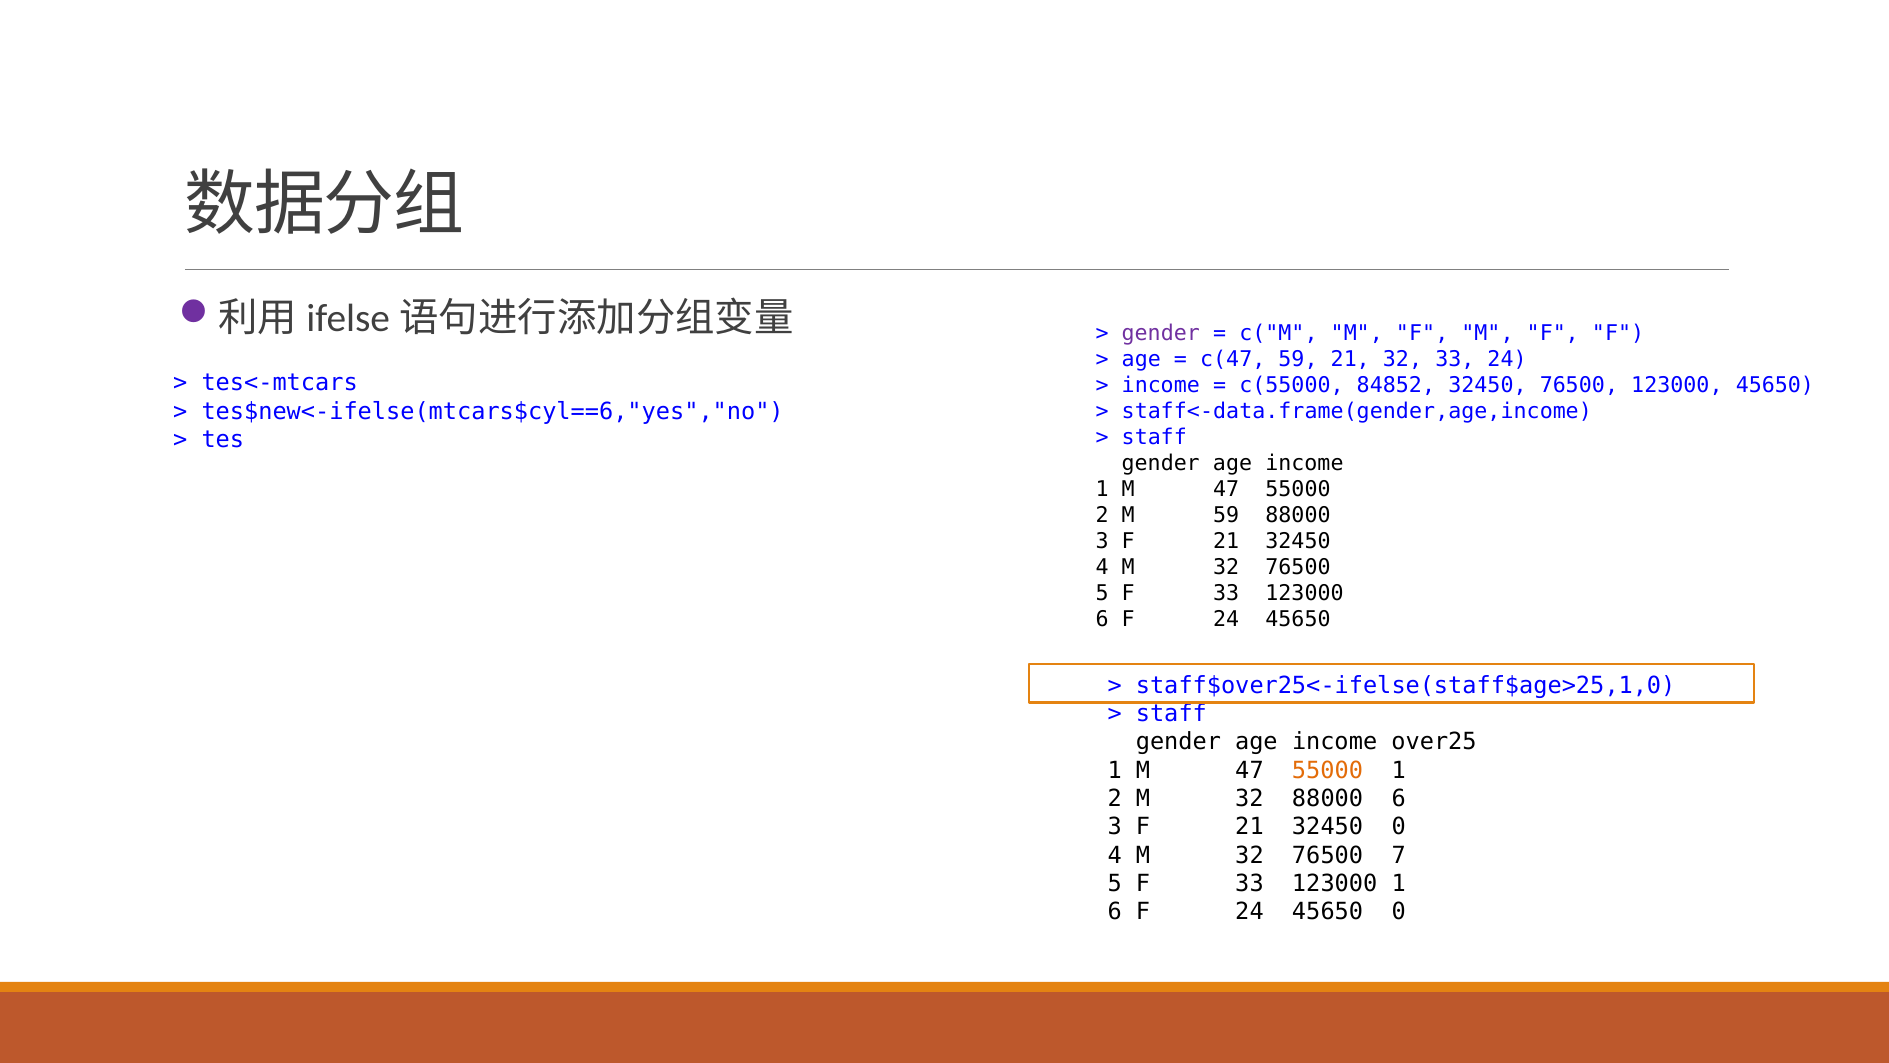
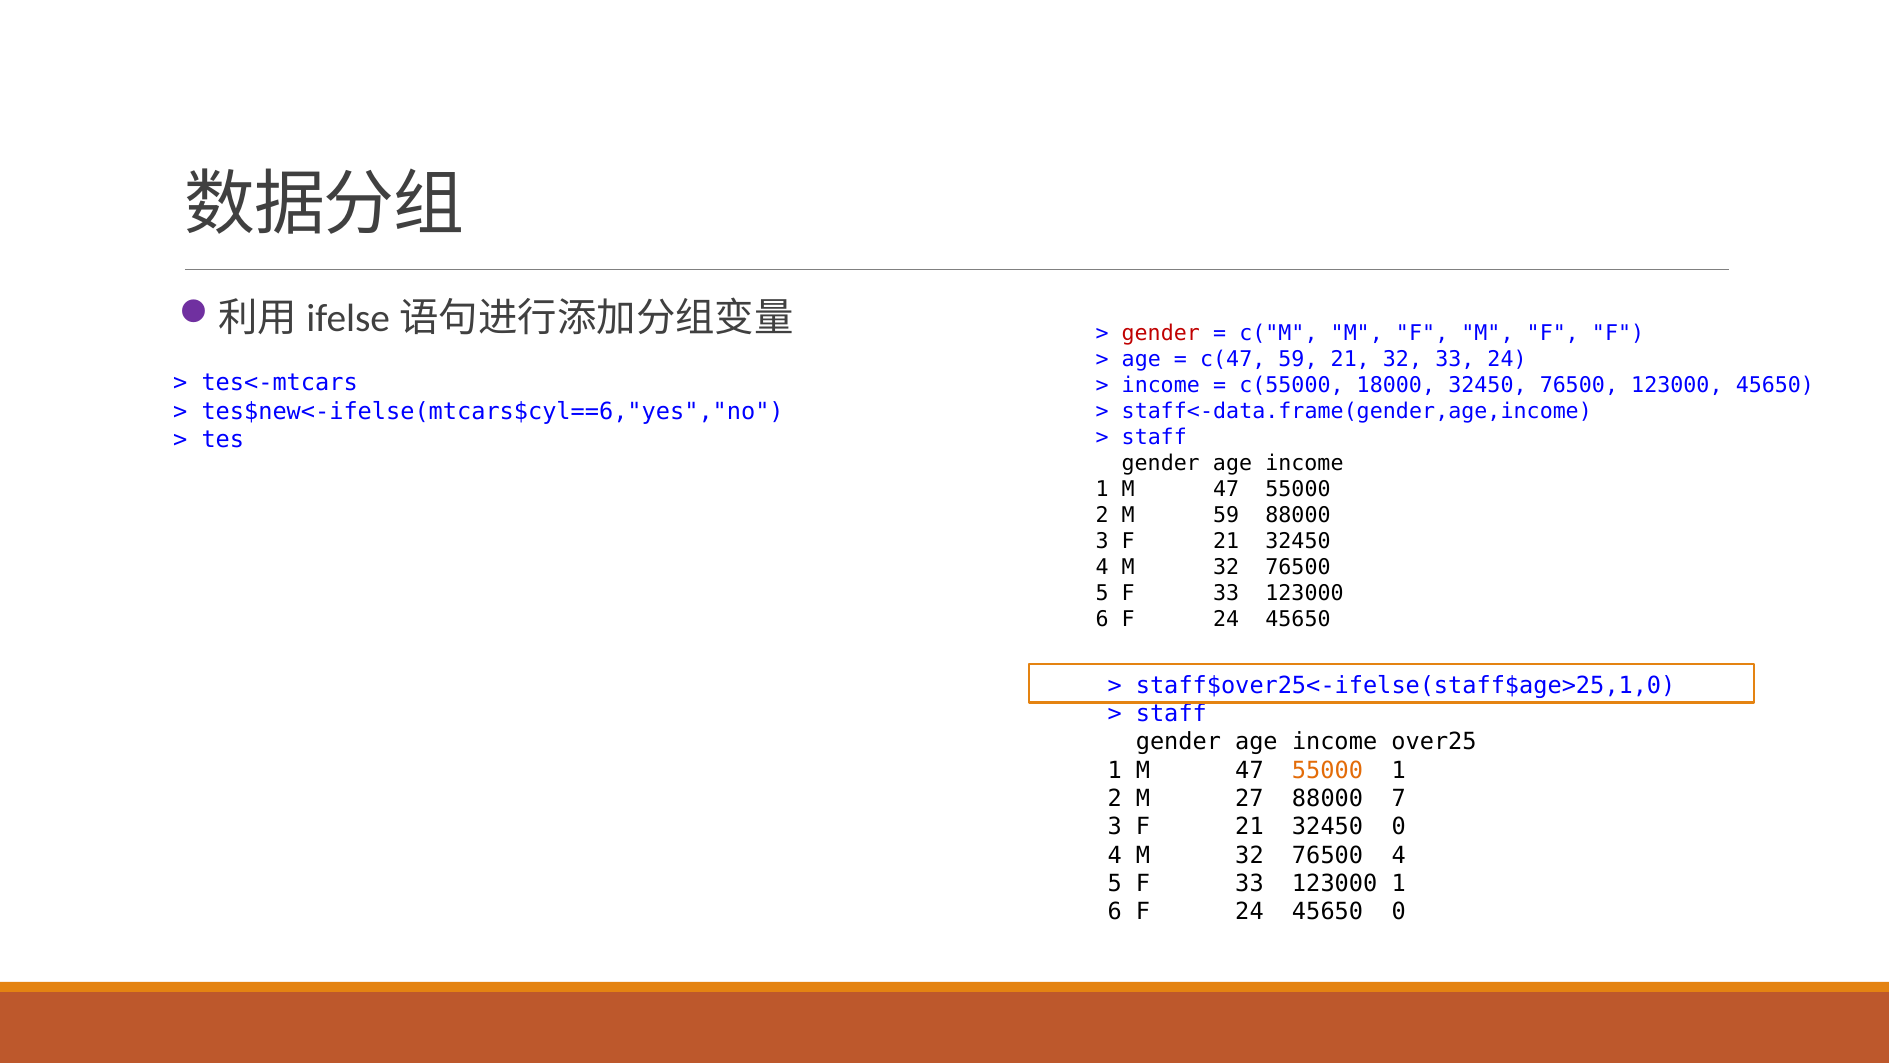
gender at (1161, 333) colour: purple -> red
84852: 84852 -> 18000
2 M 32: 32 -> 27
88000 6: 6 -> 7
76500 7: 7 -> 4
